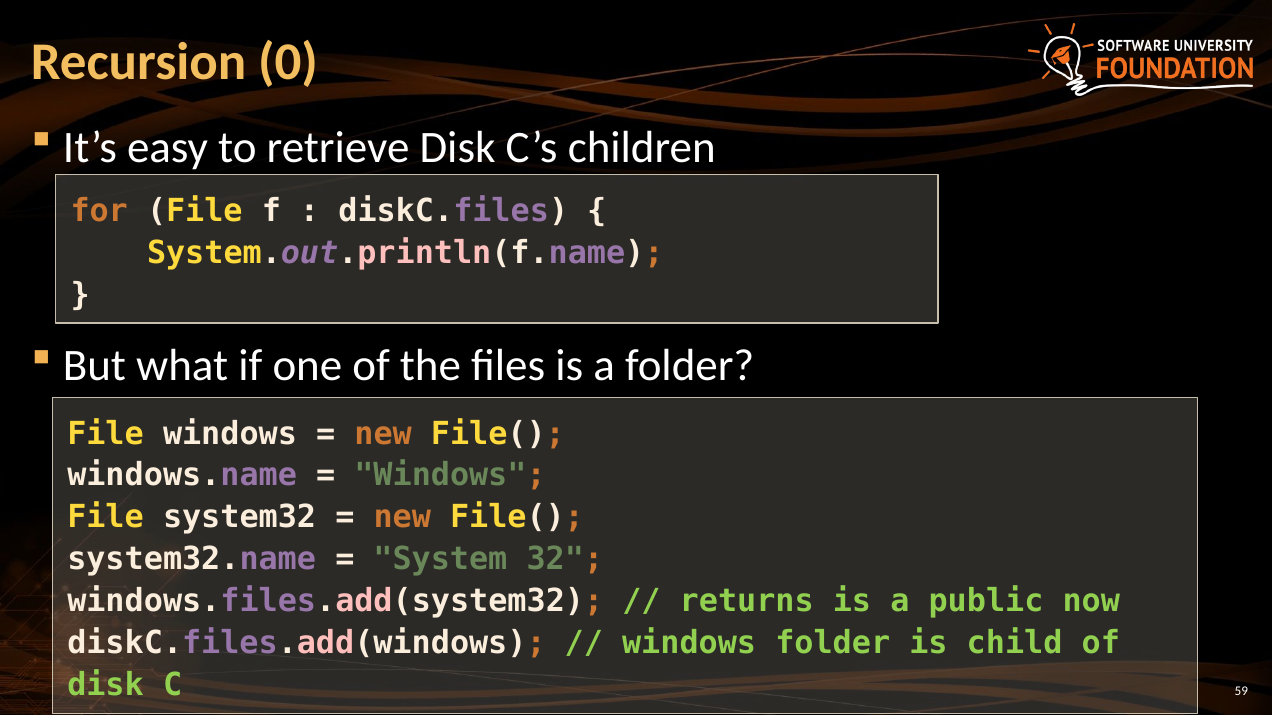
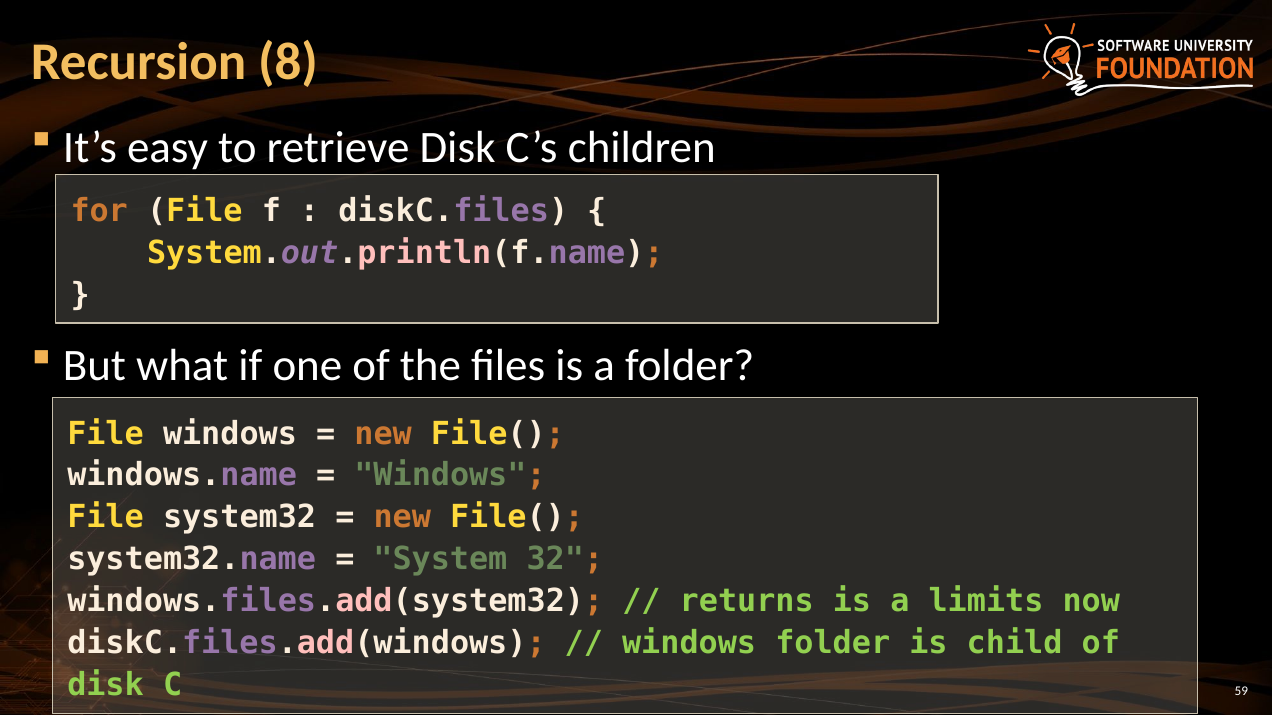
0: 0 -> 8
public: public -> limits
